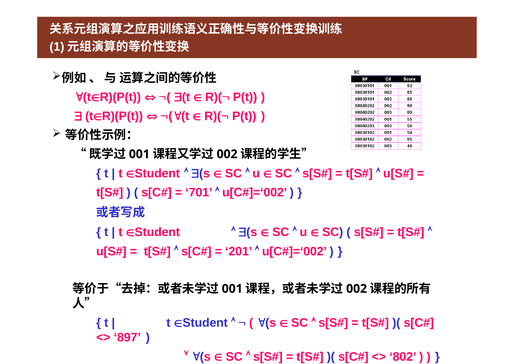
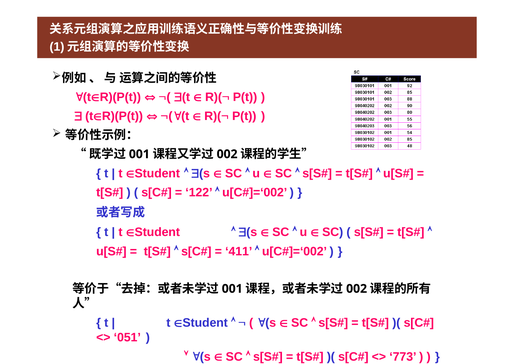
701: 701 -> 122
201: 201 -> 411
897: 897 -> 051
802: 802 -> 773
